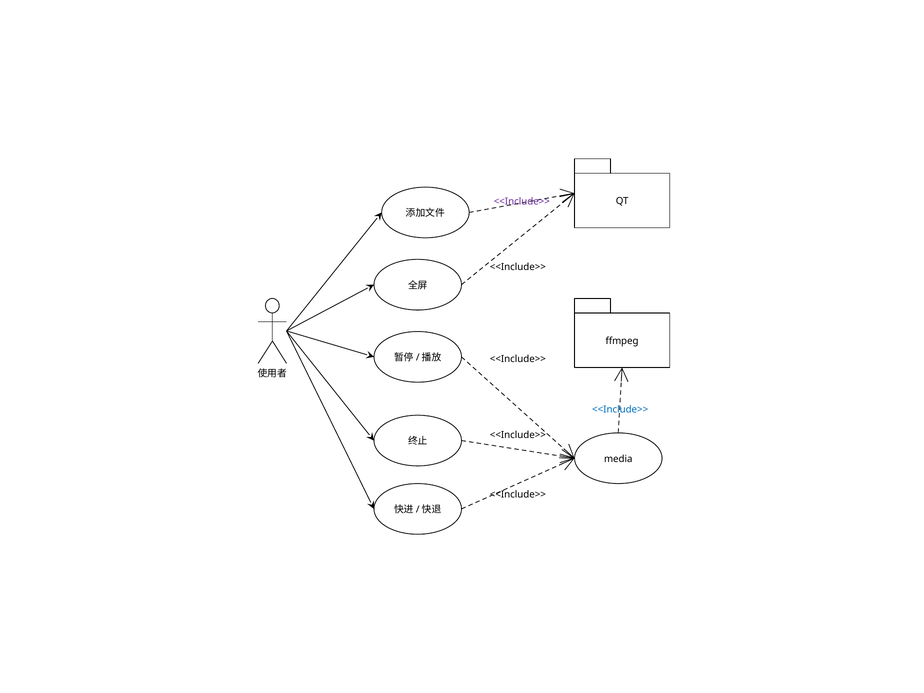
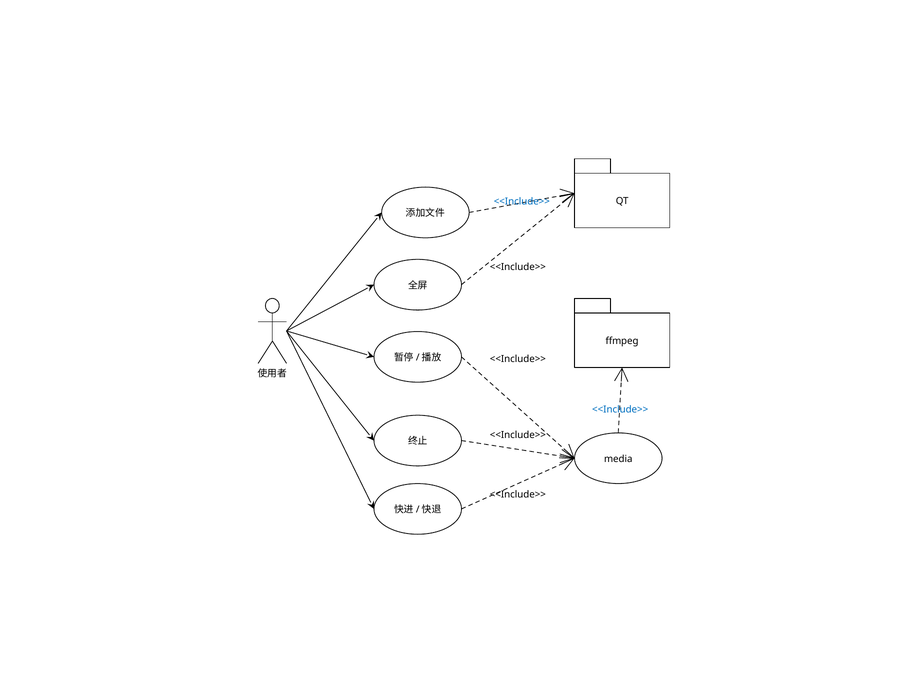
<<Include>> at (522, 202) colour: purple -> blue
